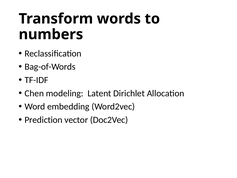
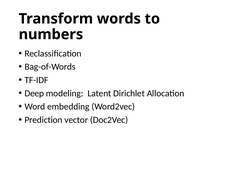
Chen: Chen -> Deep
